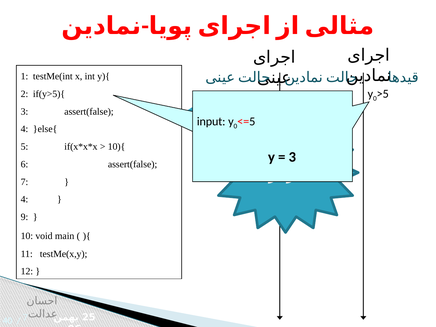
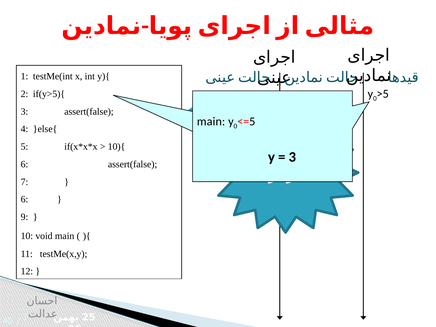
input at (211, 122): input -> main
4 at (24, 199): 4 -> 6
